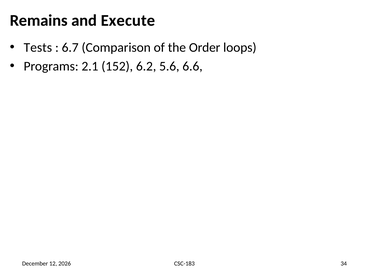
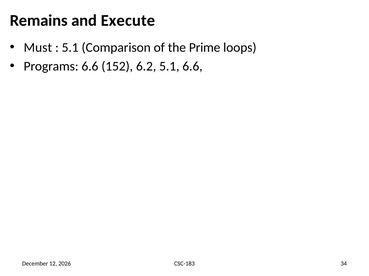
Tests: Tests -> Must
6.7 at (70, 48): 6.7 -> 5.1
Order: Order -> Prime
Programs 2.1: 2.1 -> 6.6
6.2 5.6: 5.6 -> 5.1
